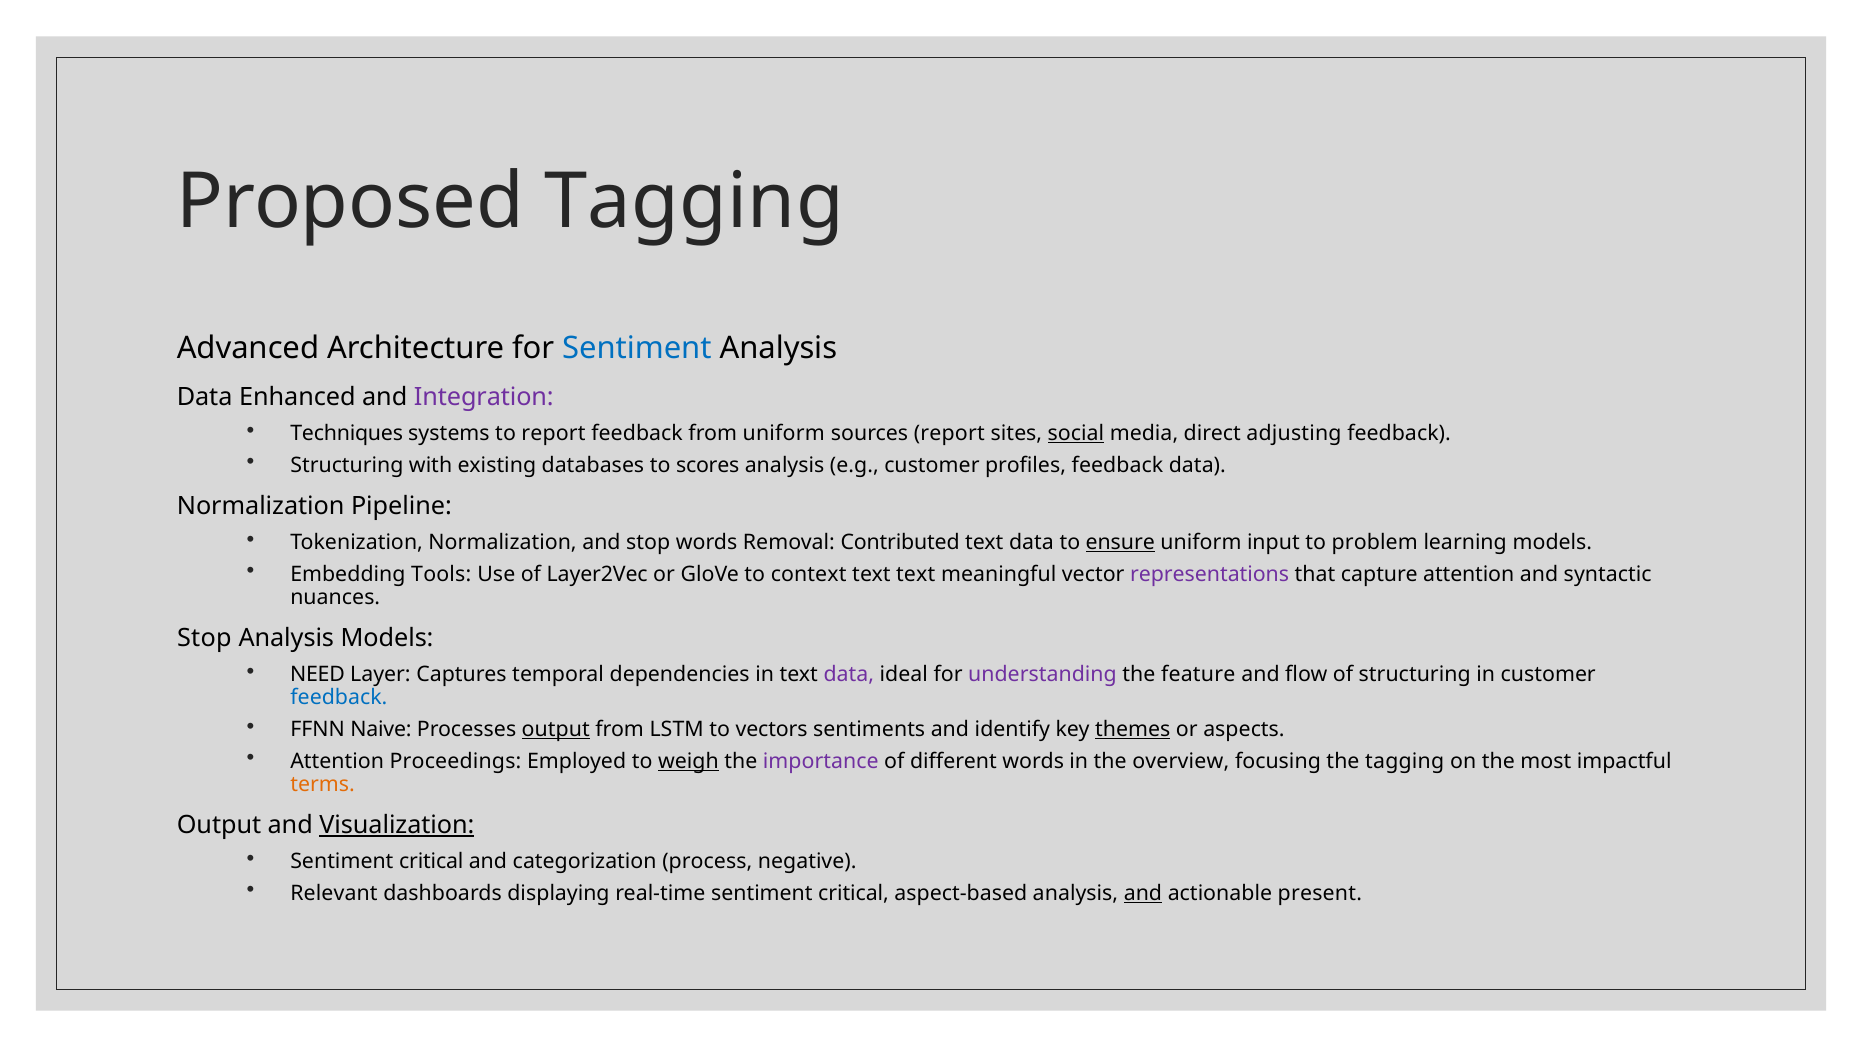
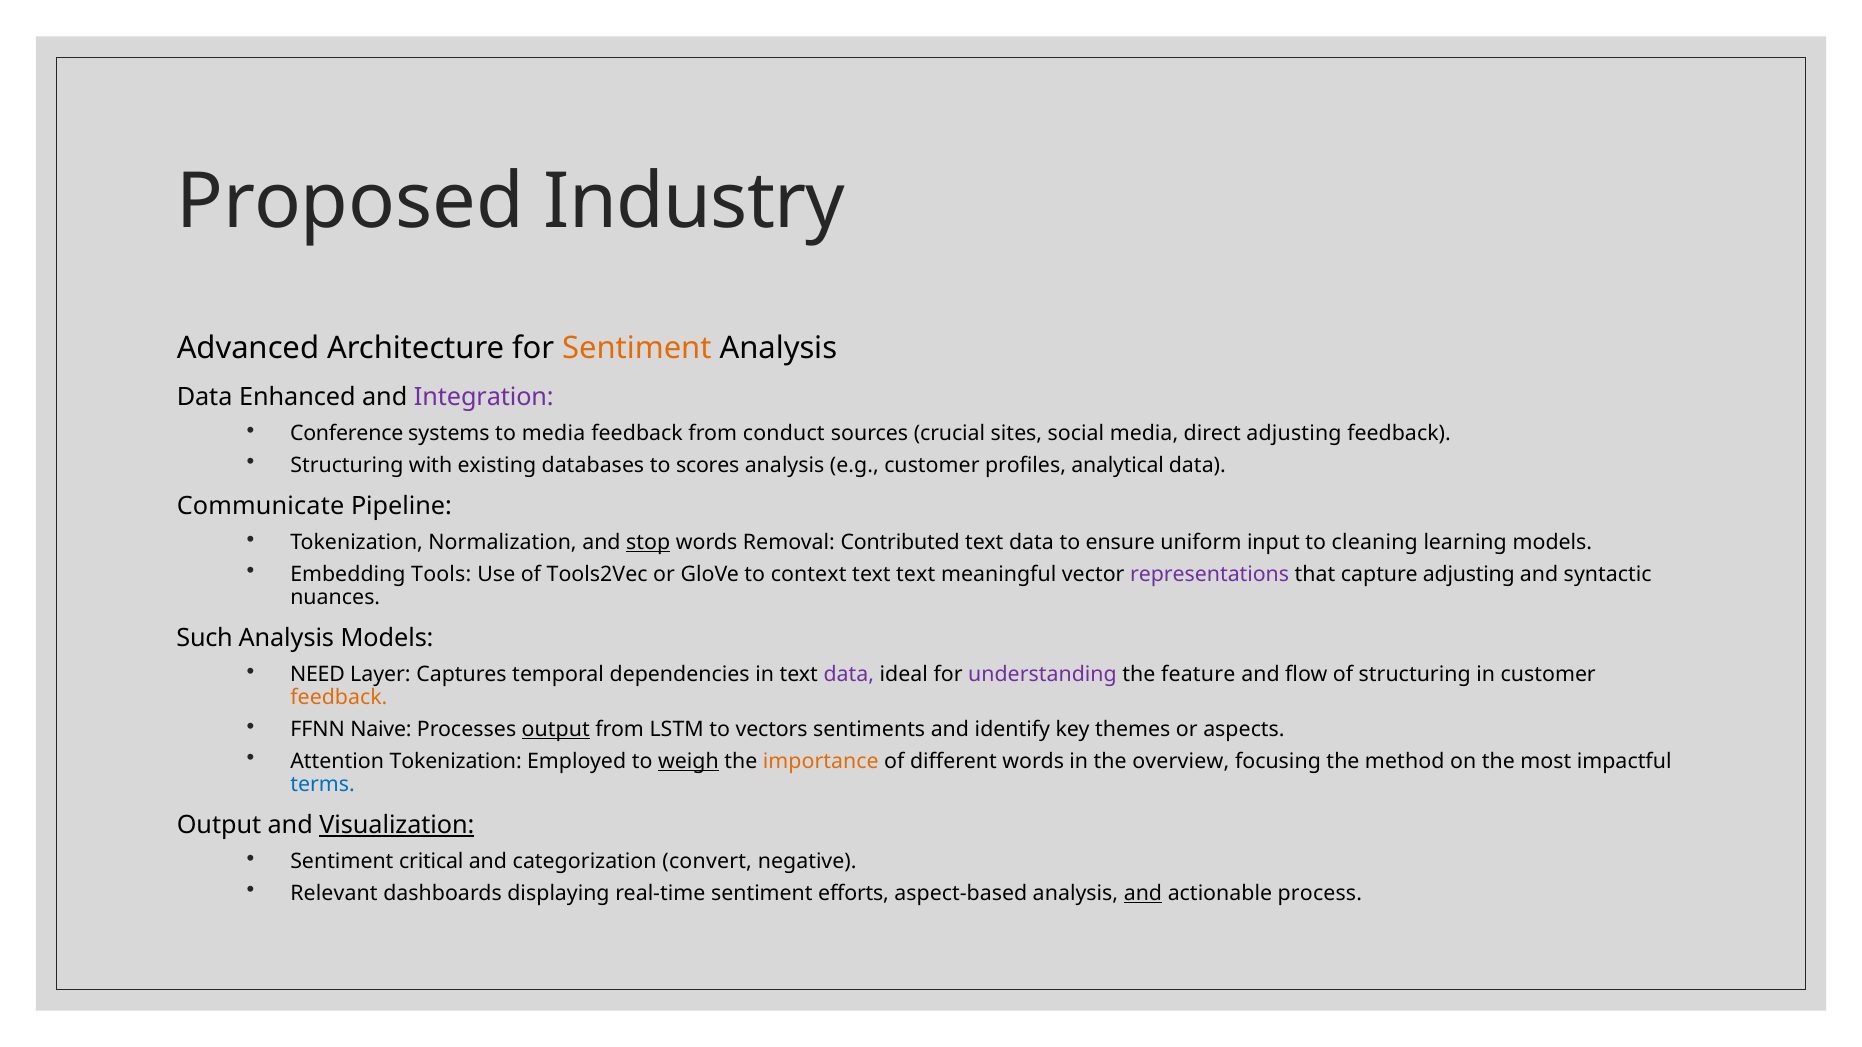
Proposed Tagging: Tagging -> Industry
Sentiment at (637, 349) colour: blue -> orange
Techniques: Techniques -> Conference
to report: report -> media
from uniform: uniform -> conduct
sources report: report -> crucial
social underline: present -> none
profiles feedback: feedback -> analytical
Normalization at (261, 506): Normalization -> Communicate
stop at (648, 543) underline: none -> present
ensure underline: present -> none
problem: problem -> cleaning
Layer2Vec: Layer2Vec -> Tools2Vec
capture attention: attention -> adjusting
Stop at (204, 639): Stop -> Such
feedback at (339, 698) colour: blue -> orange
themes underline: present -> none
Attention Proceedings: Proceedings -> Tokenization
importance colour: purple -> orange
the tagging: tagging -> method
terms colour: orange -> blue
process: process -> convert
real-time sentiment critical: critical -> efforts
present: present -> process
